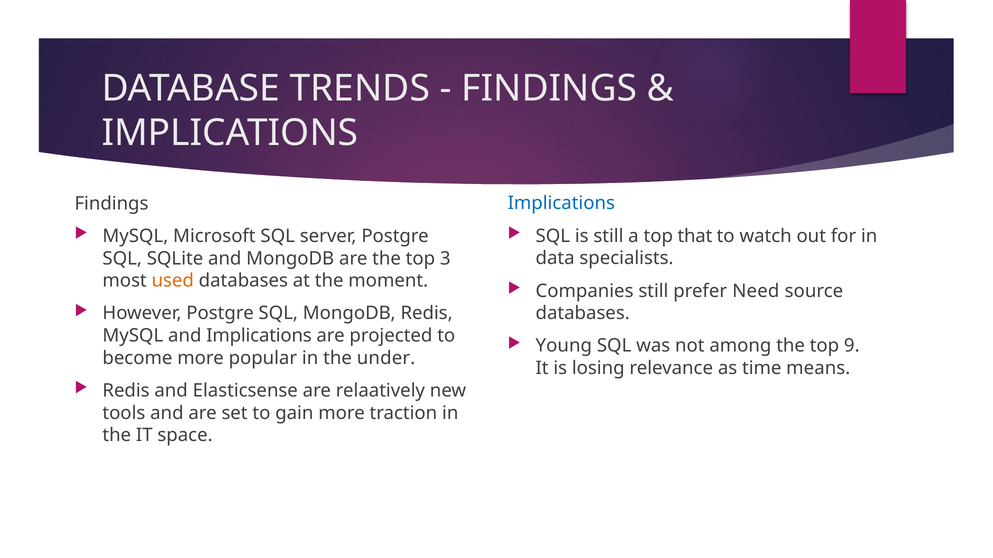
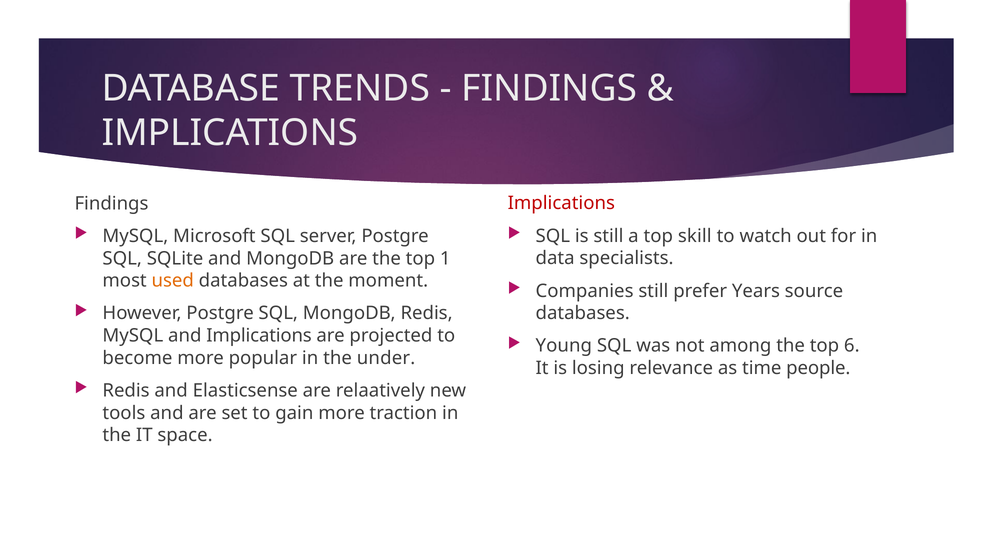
Implications at (561, 203) colour: blue -> red
that: that -> skill
3: 3 -> 1
Need: Need -> Years
9: 9 -> 6
means: means -> people
